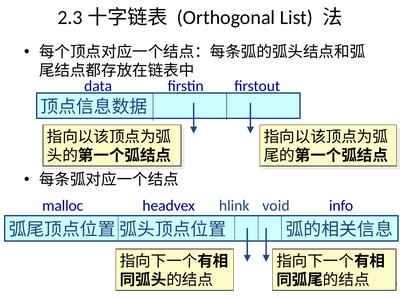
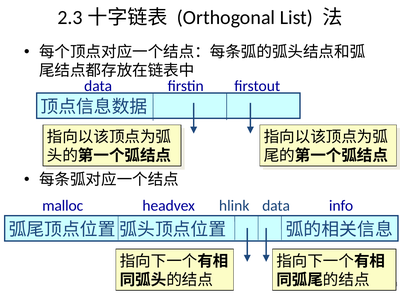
hlink void: void -> data
